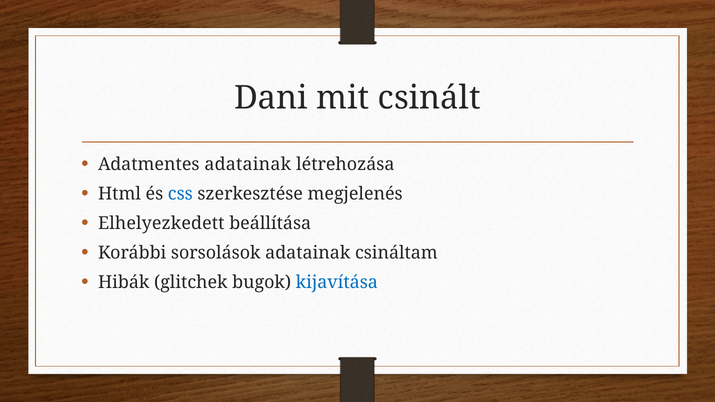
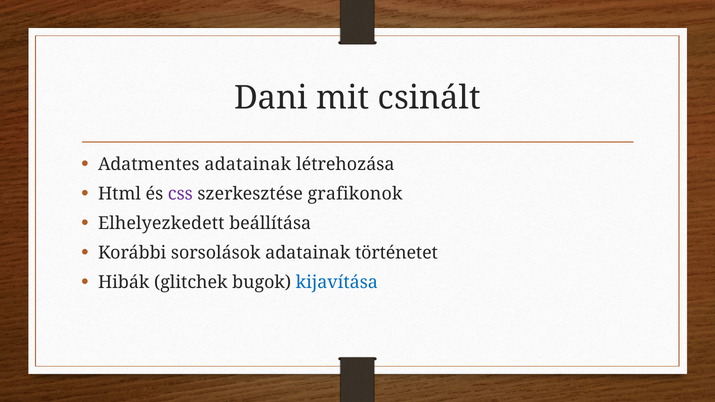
css colour: blue -> purple
megjelenés: megjelenés -> grafikonok
csináltam: csináltam -> történetet
